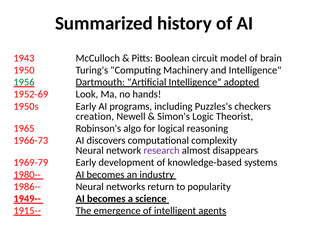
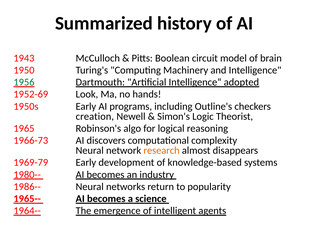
Puzzles's: Puzzles's -> Outline's
research colour: purple -> orange
1949--: 1949-- -> 1965--
1915--: 1915-- -> 1964--
